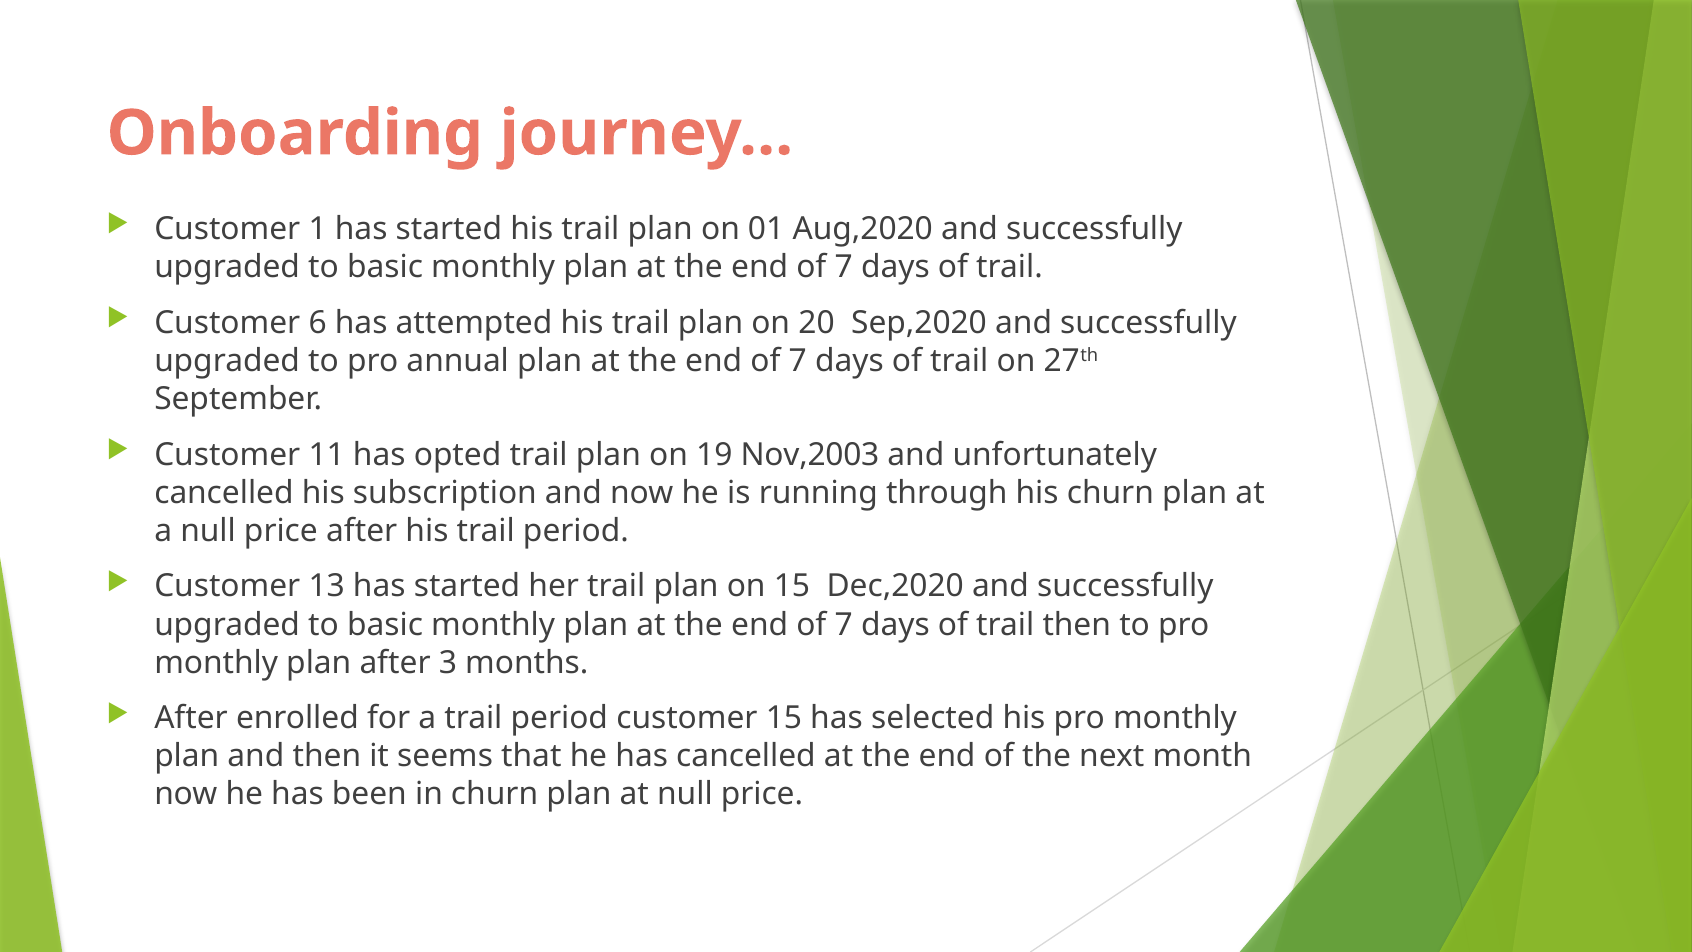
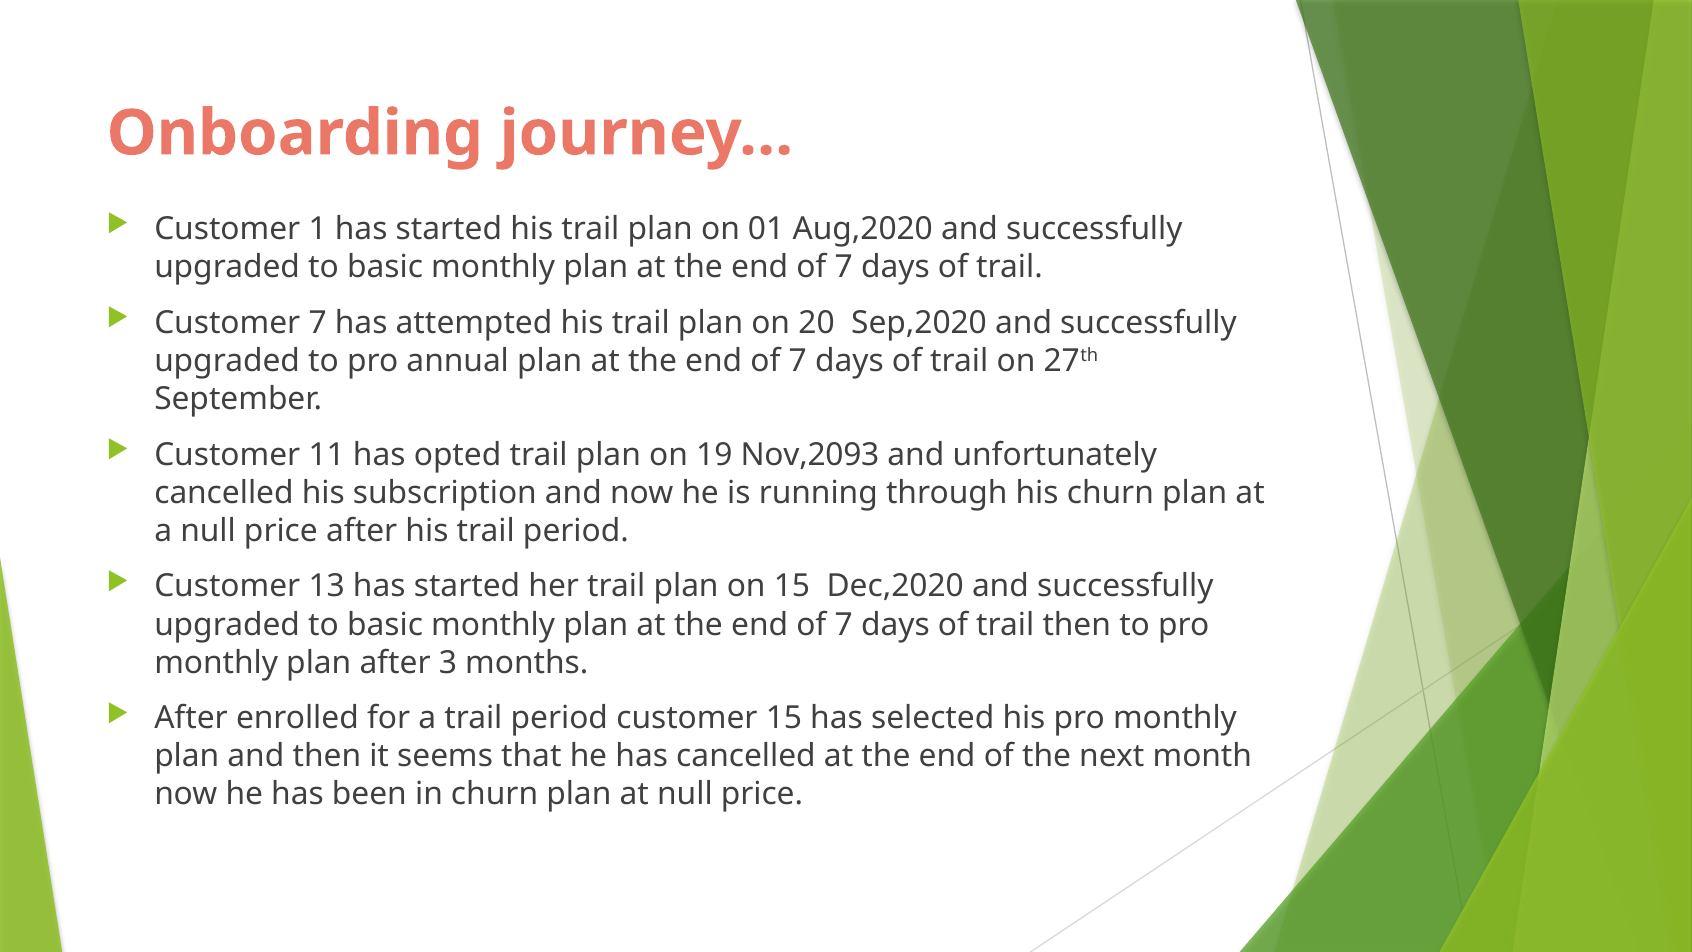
Customer 6: 6 -> 7
Nov,2003: Nov,2003 -> Nov,2093
